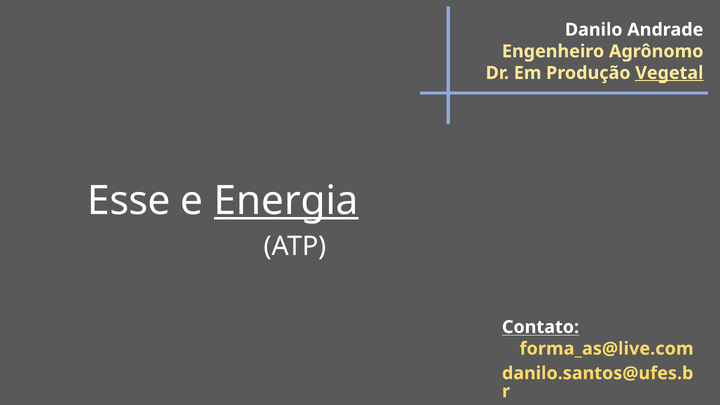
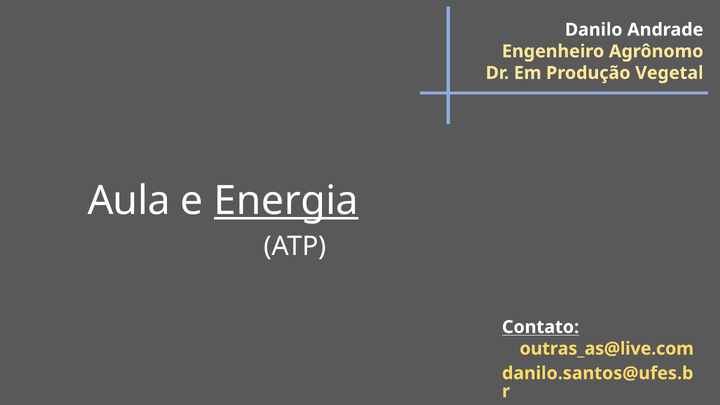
Vegetal underline: present -> none
Esse: Esse -> Aula
forma_as@live.com: forma_as@live.com -> outras_as@live.com
